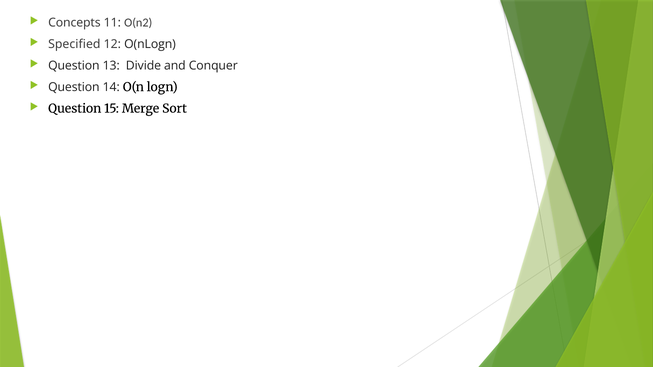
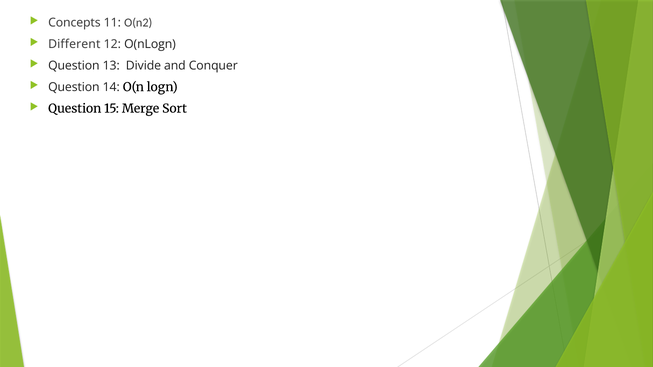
Specified: Specified -> Different
